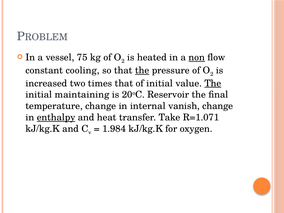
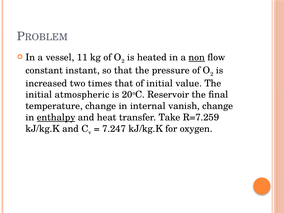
75: 75 -> 11
cooling: cooling -> instant
the at (142, 70) underline: present -> none
The at (213, 83) underline: present -> none
maintaining: maintaining -> atmospheric
R=1.071: R=1.071 -> R=7.259
1.984: 1.984 -> 7.247
